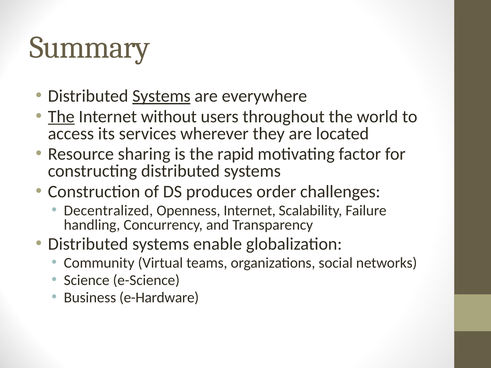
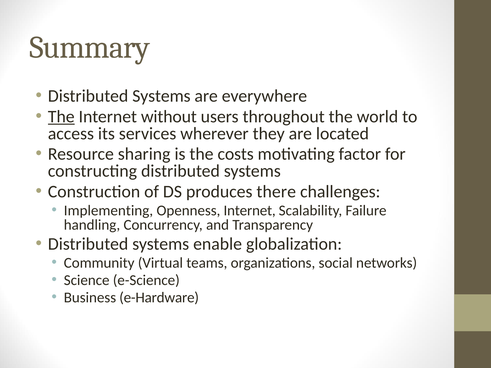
Systems at (161, 96) underline: present -> none
rapid: rapid -> costs
order: order -> there
Decentralized: Decentralized -> Implementing
